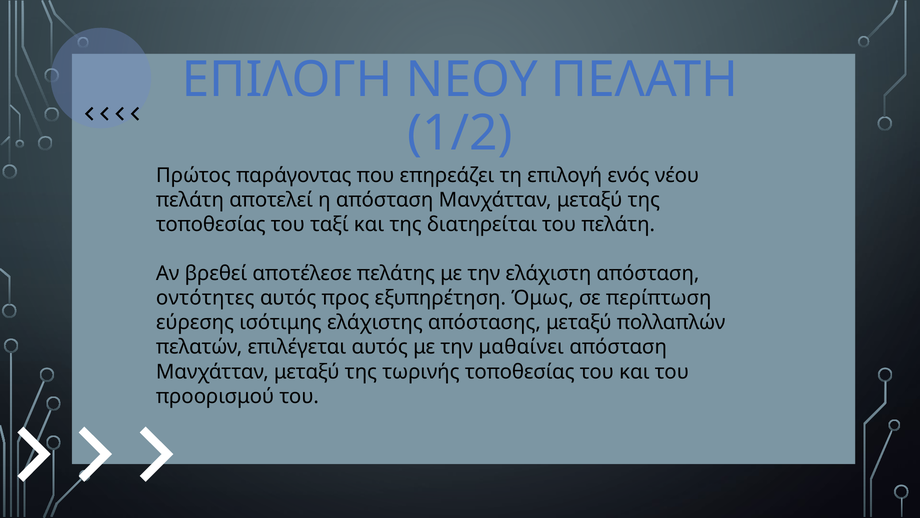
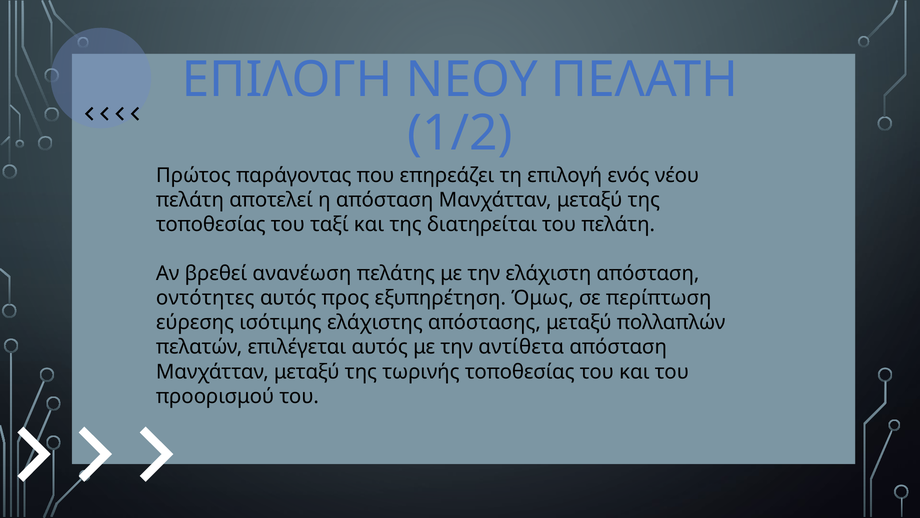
αποτέλεσε: αποτέλεσε -> ανανέωση
μαθαίνει: μαθαίνει -> αντίθετα
